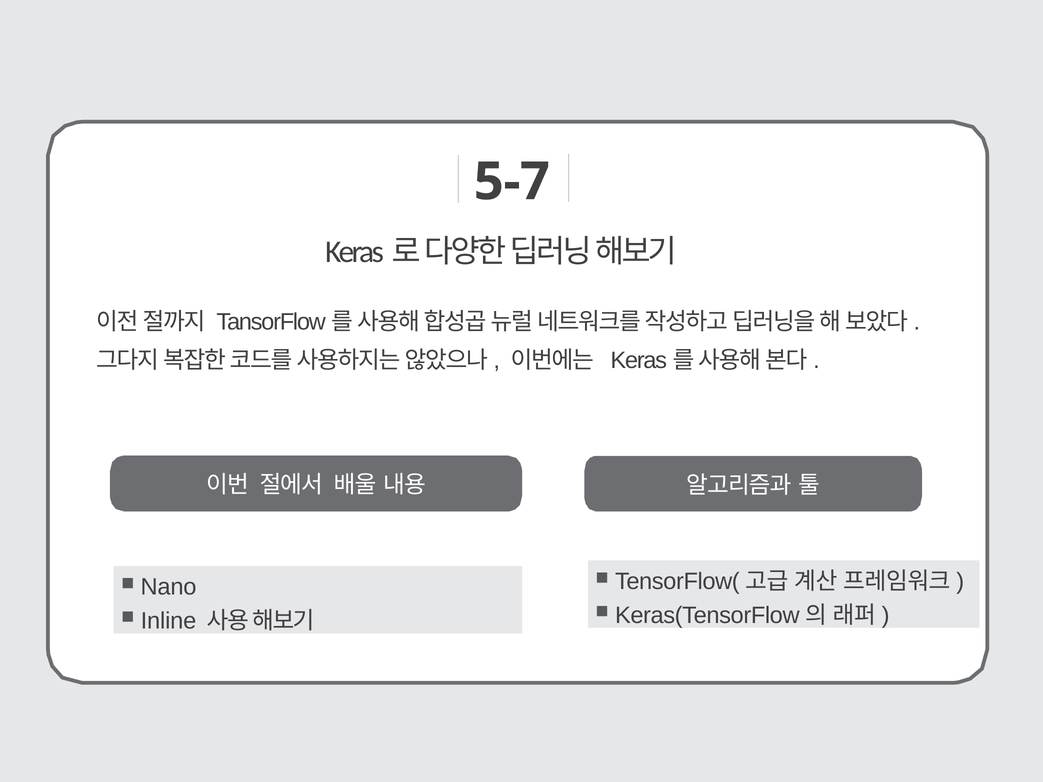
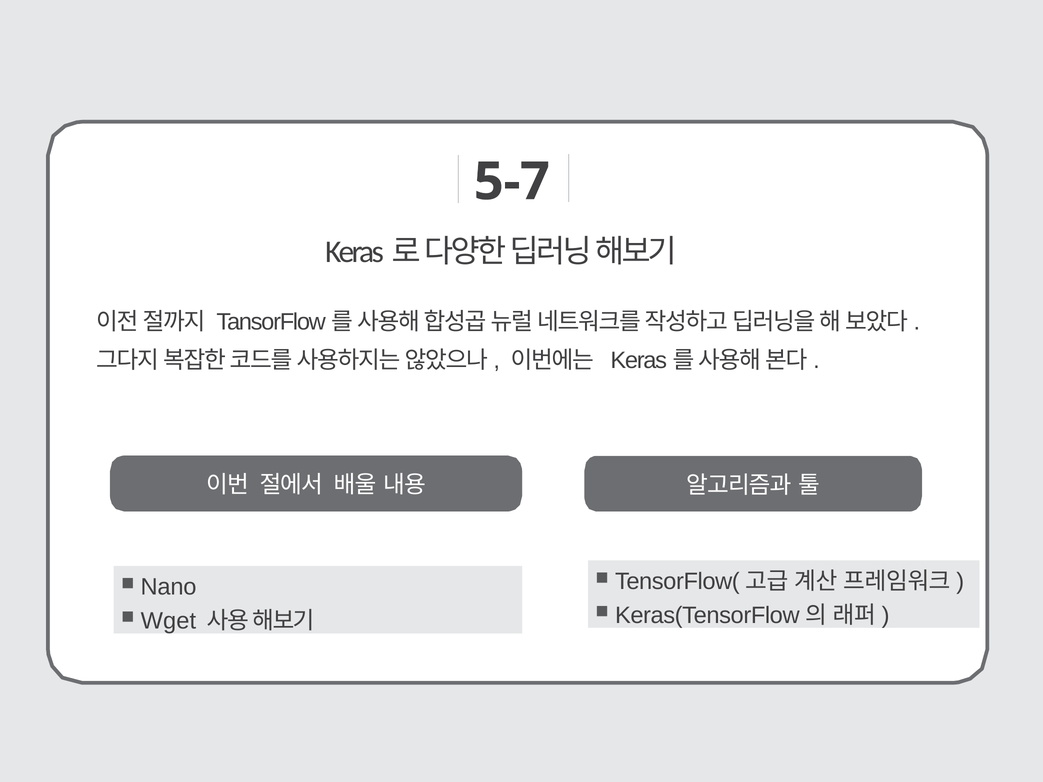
Inline: Inline -> Wget
